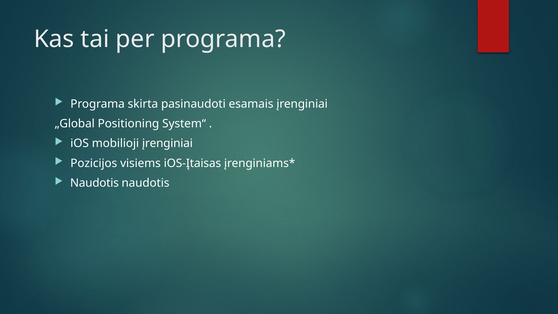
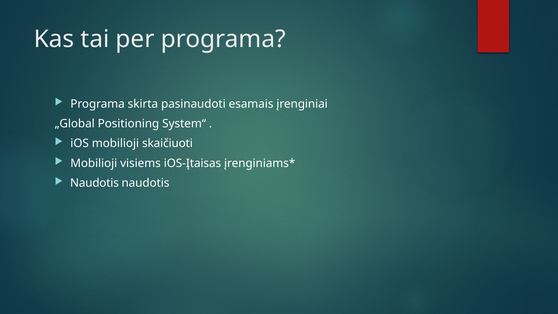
mobilioji įrenginiai: įrenginiai -> skaičiuoti
Pozicijos at (94, 163): Pozicijos -> Mobilioji
